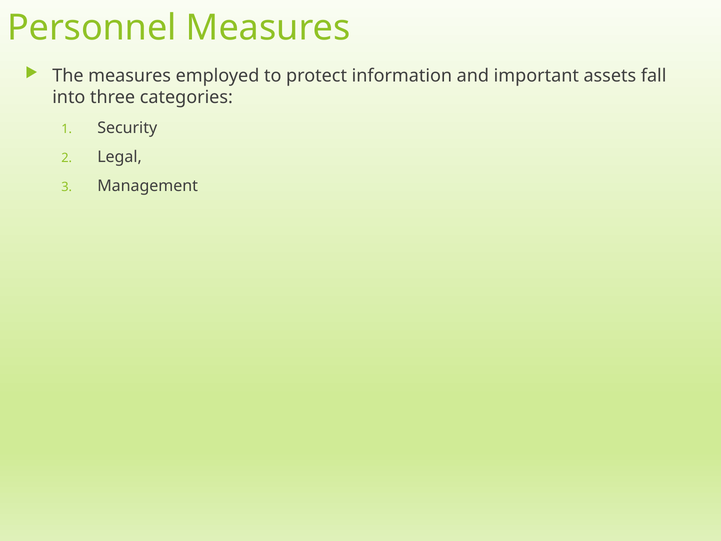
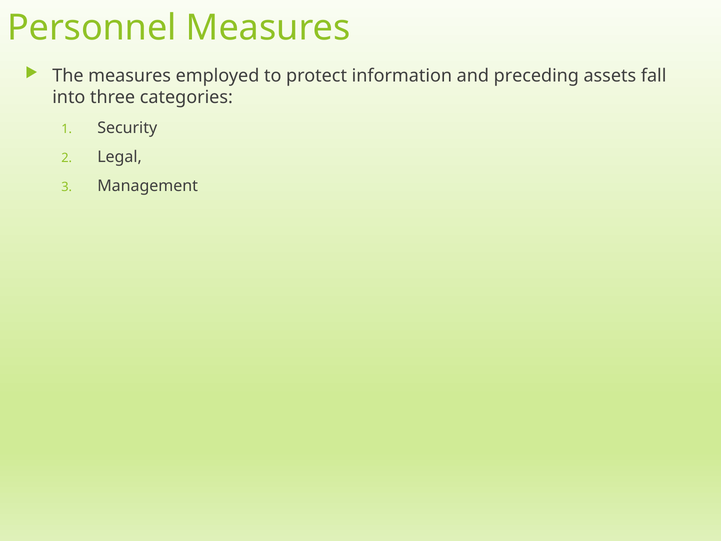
important: important -> preceding
